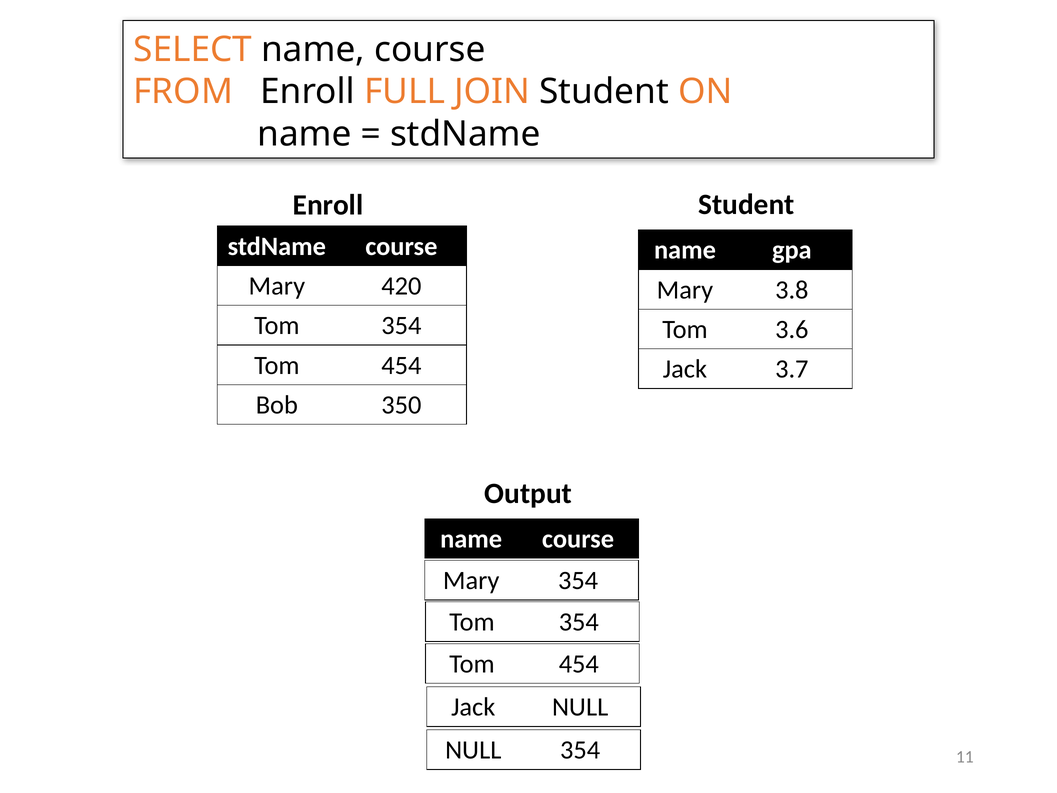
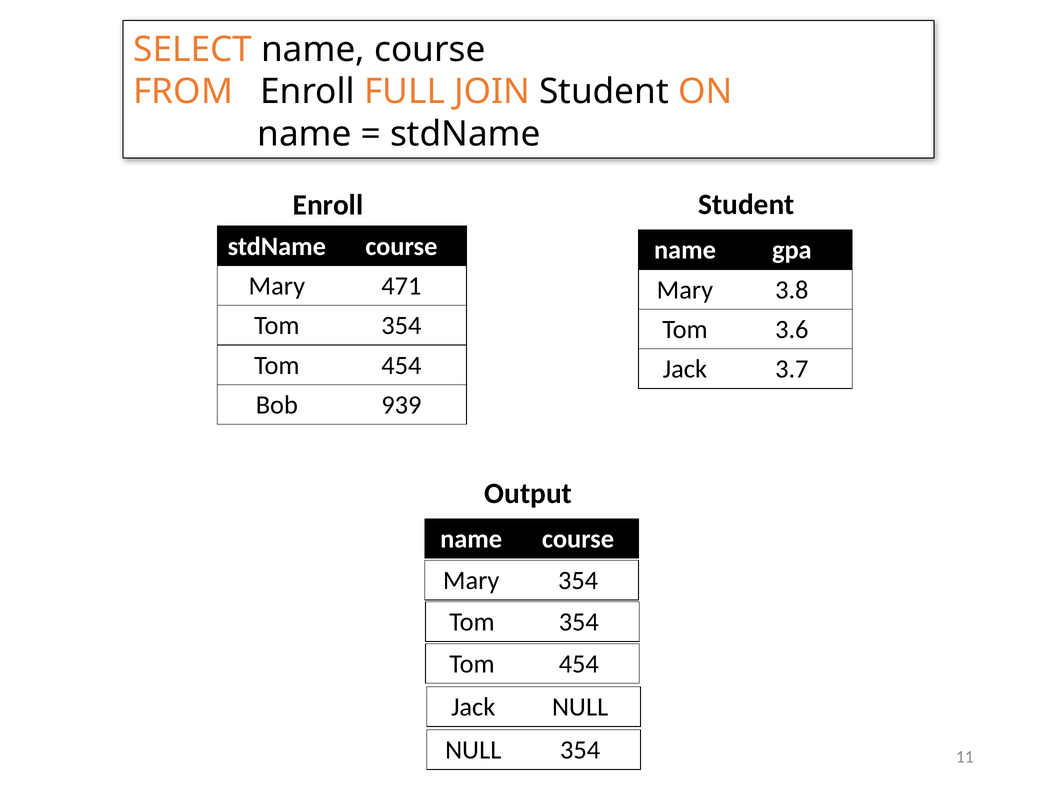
420: 420 -> 471
350: 350 -> 939
